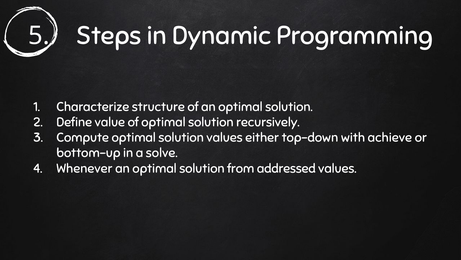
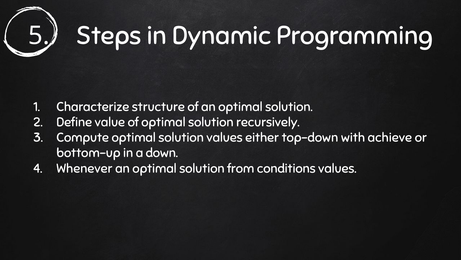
solve: solve -> down
addressed: addressed -> conditions
